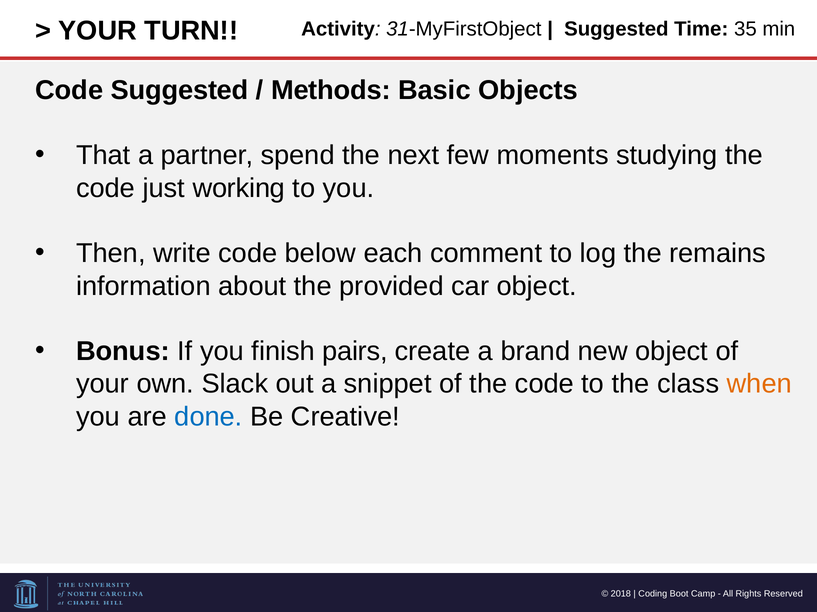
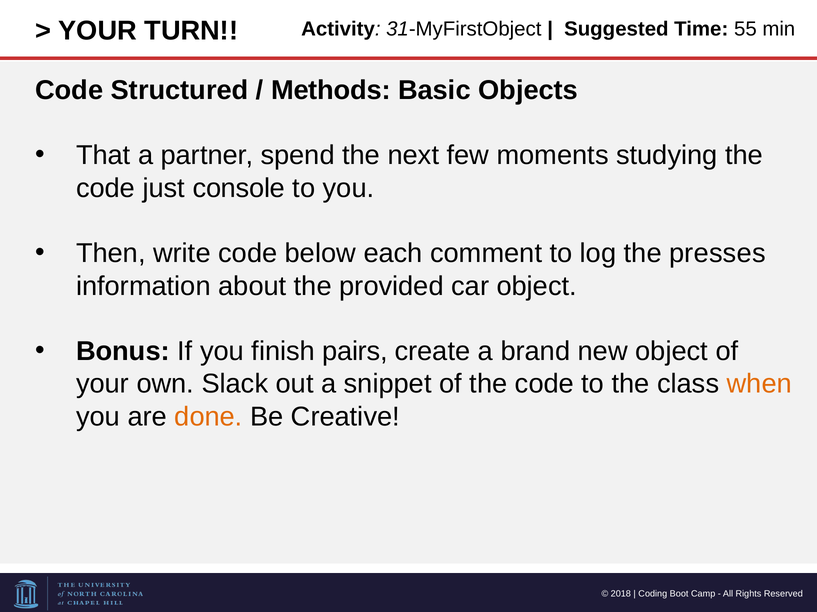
35: 35 -> 55
Code Suggested: Suggested -> Structured
working: working -> console
remains: remains -> presses
done colour: blue -> orange
